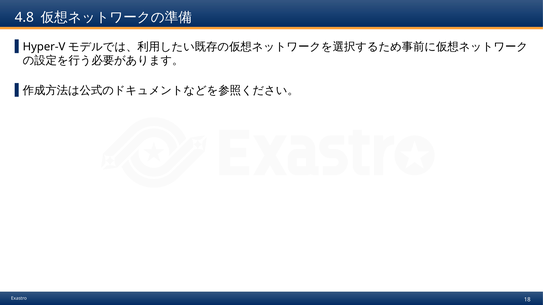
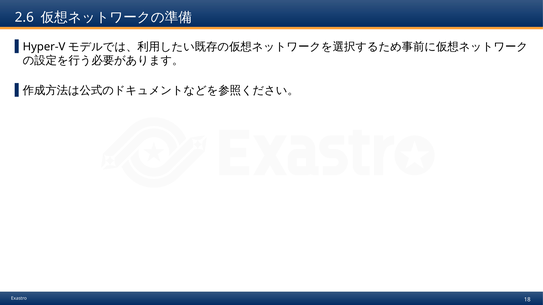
4.8: 4.8 -> 2.6
